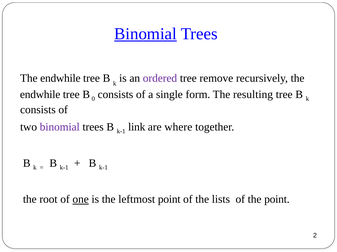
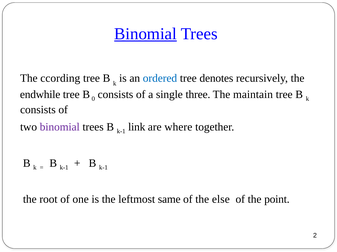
endwhile at (60, 78): endwhile -> ccording
ordered colour: purple -> blue
remove: remove -> denotes
form: form -> three
resulting: resulting -> maintain
one underline: present -> none
leftmost point: point -> same
lists: lists -> else
